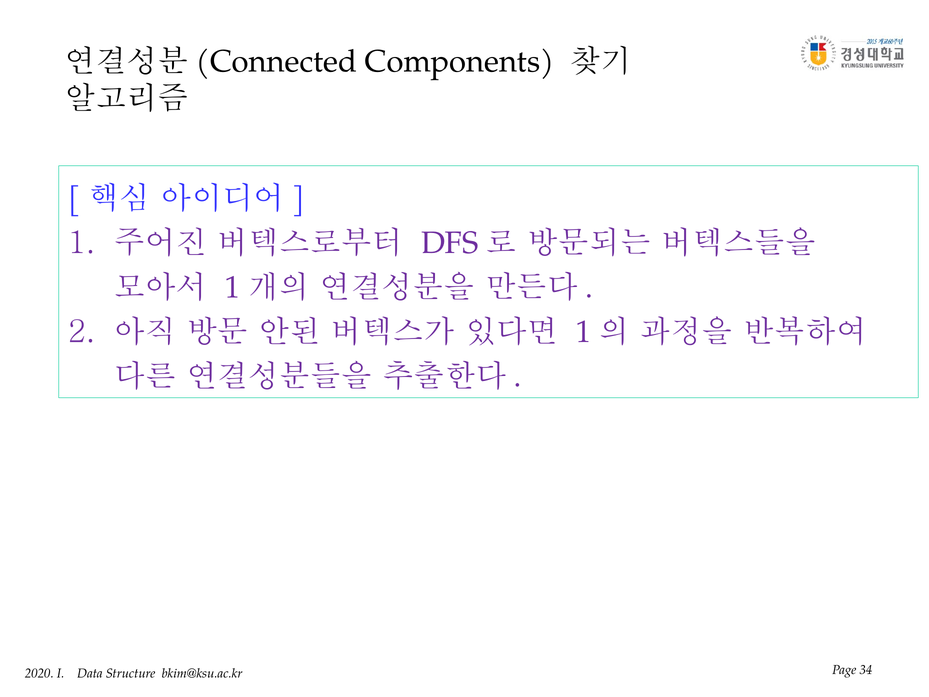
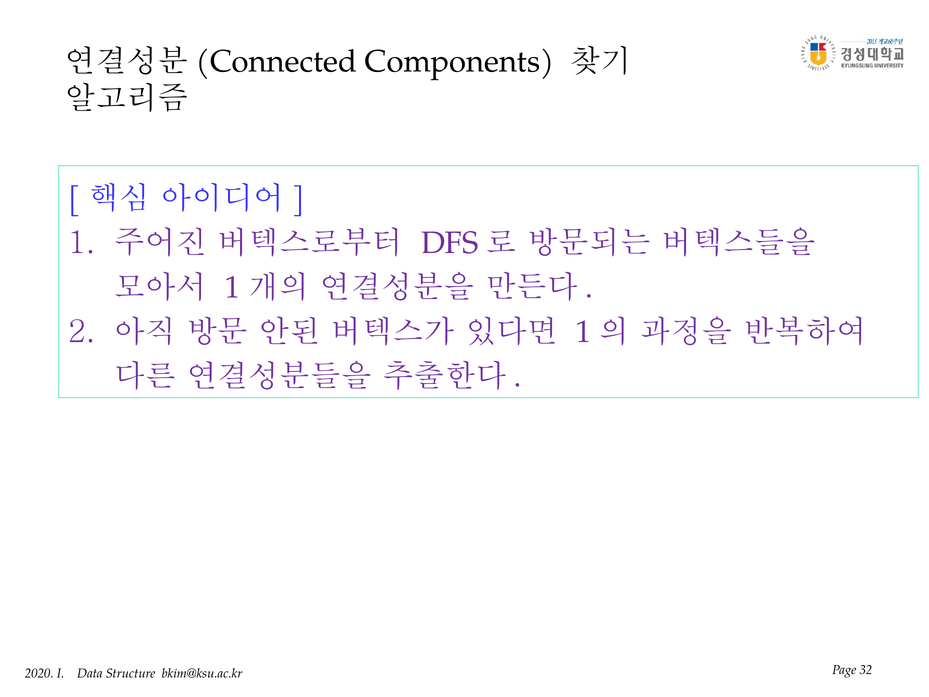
34: 34 -> 32
